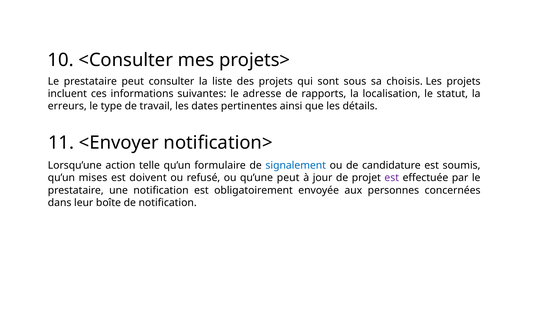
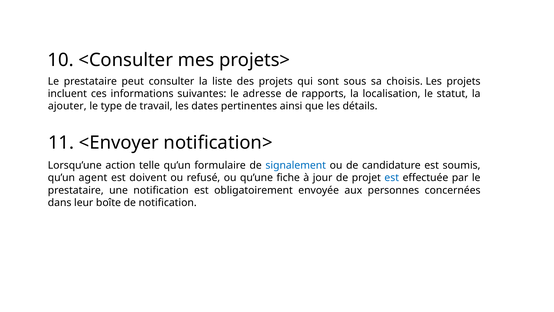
erreurs: erreurs -> ajouter
mises: mises -> agent
qu’une peut: peut -> fiche
est at (392, 178) colour: purple -> blue
